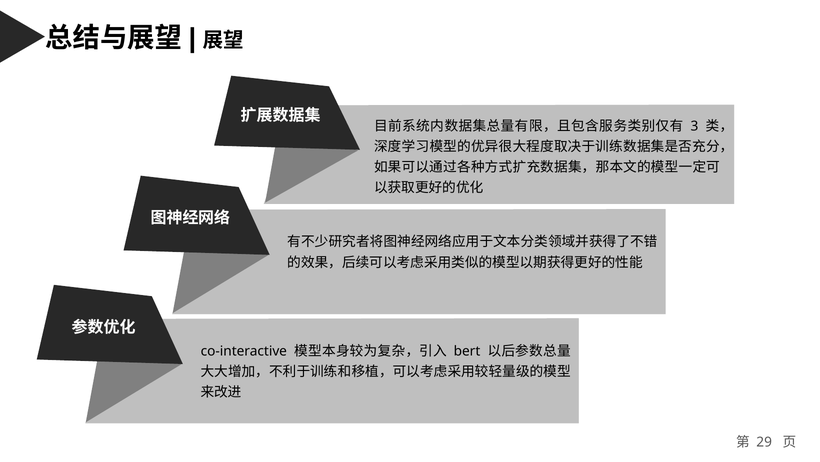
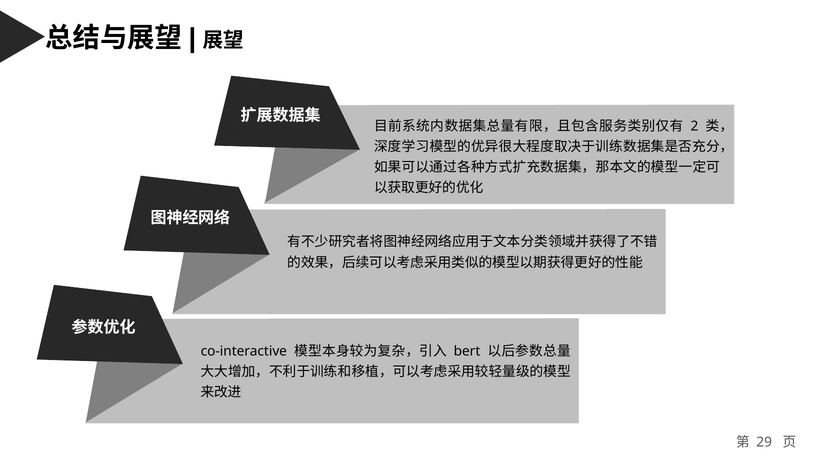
3: 3 -> 2
